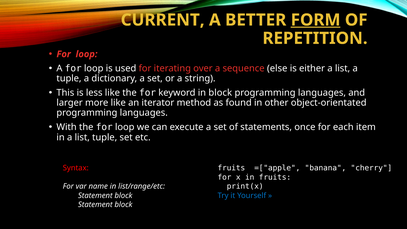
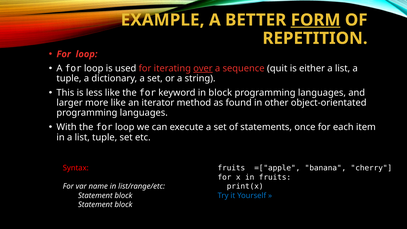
CURRENT: CURRENT -> EXAMPLE
over underline: none -> present
else: else -> quit
